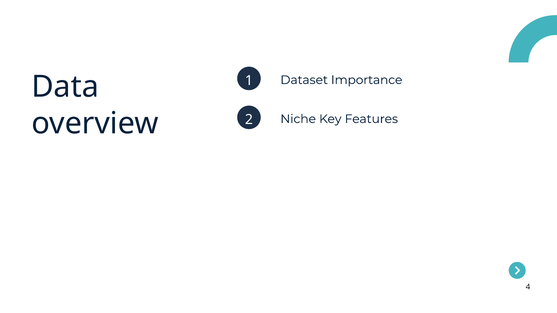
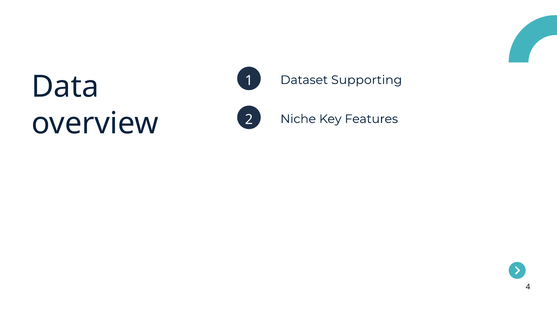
Importance: Importance -> Supporting
